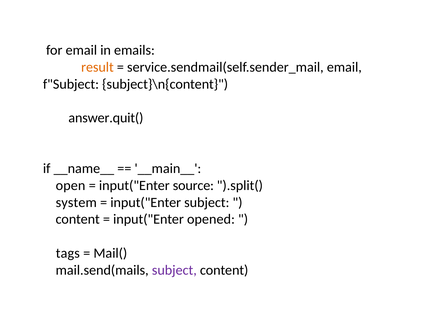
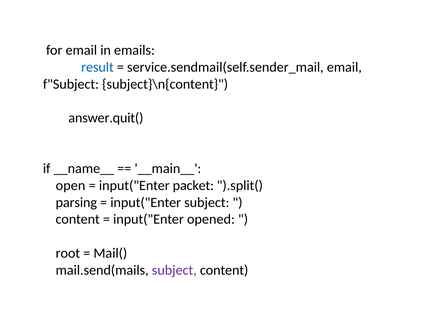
result colour: orange -> blue
source: source -> packet
system: system -> parsing
tags: tags -> root
